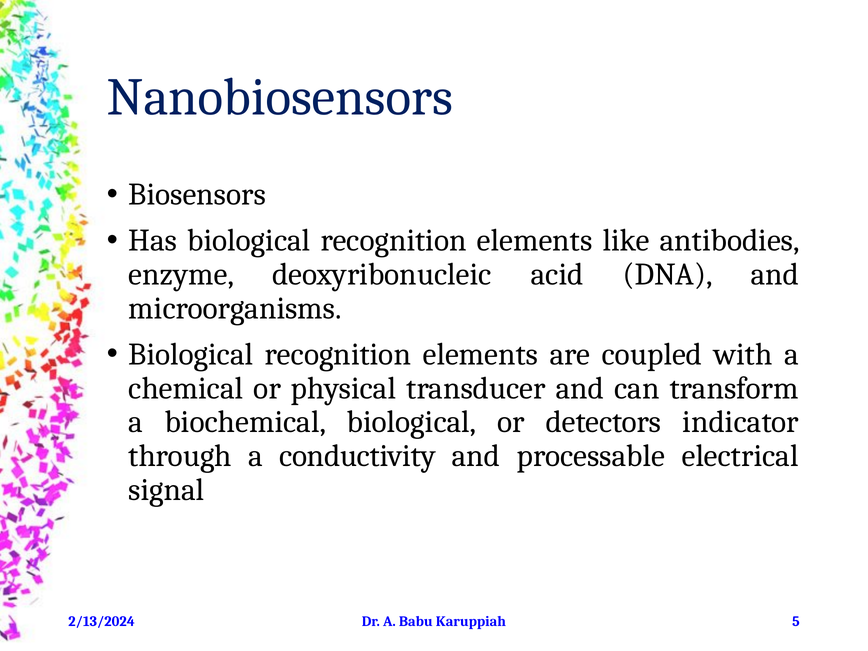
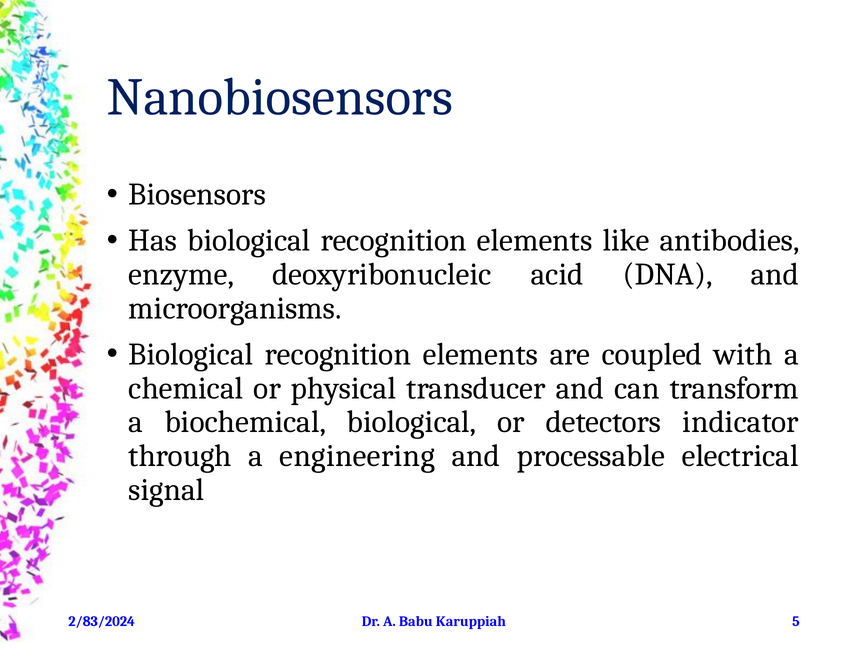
conductivity: conductivity -> engineering
2/13/2024: 2/13/2024 -> 2/83/2024
